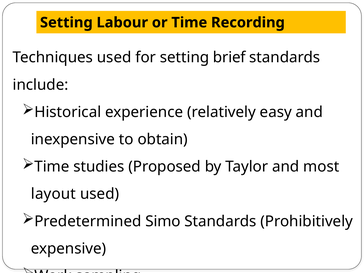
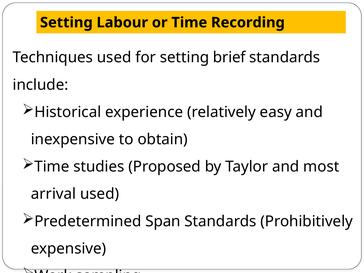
layout: layout -> arrival
Simo: Simo -> Span
